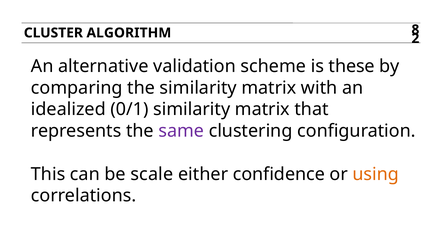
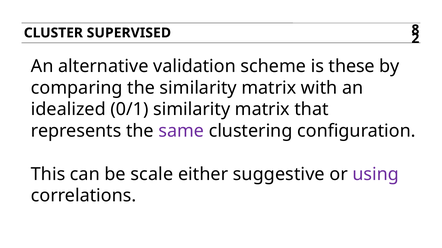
ALGORITHM: ALGORITHM -> SUPERVISED
confidence: confidence -> suggestive
using colour: orange -> purple
